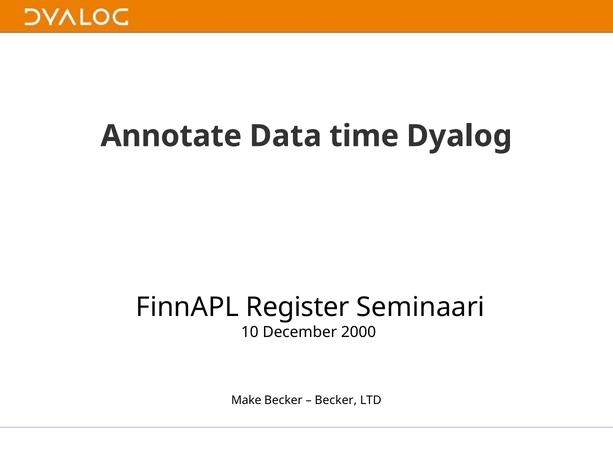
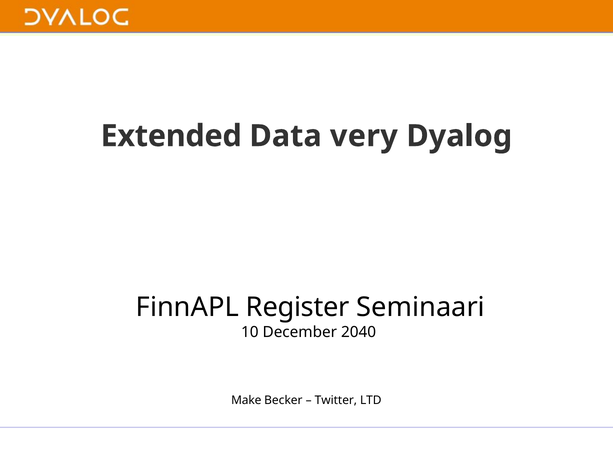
Annotate: Annotate -> Extended
time: time -> very
2000: 2000 -> 2040
Becker at (336, 400): Becker -> Twitter
